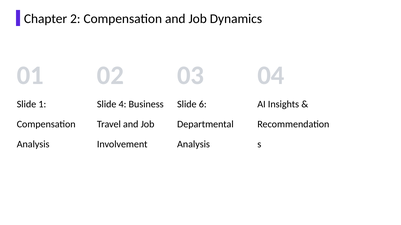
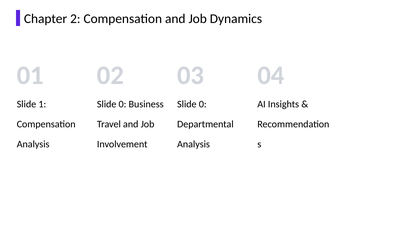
4 at (123, 104): 4 -> 0
6 at (203, 104): 6 -> 0
